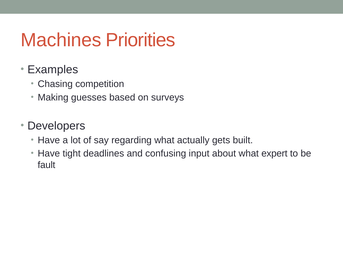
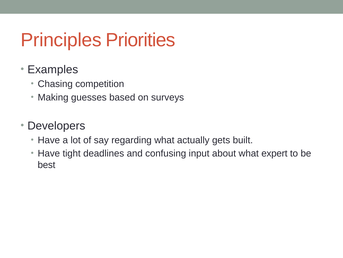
Machines: Machines -> Principles
fault: fault -> best
